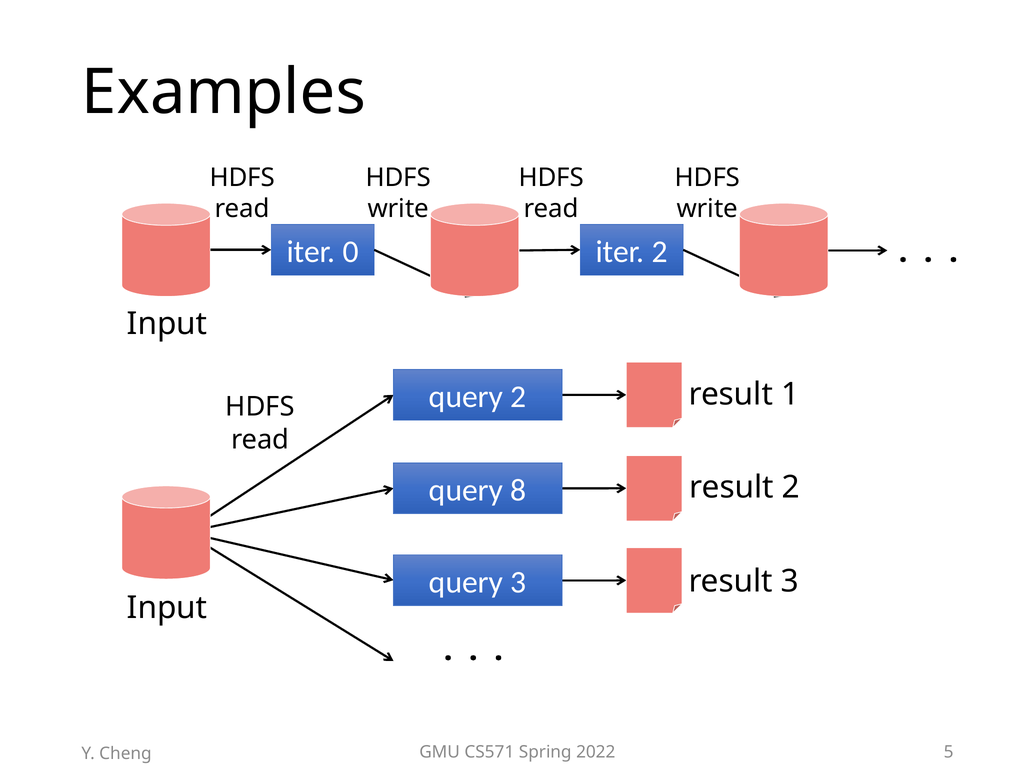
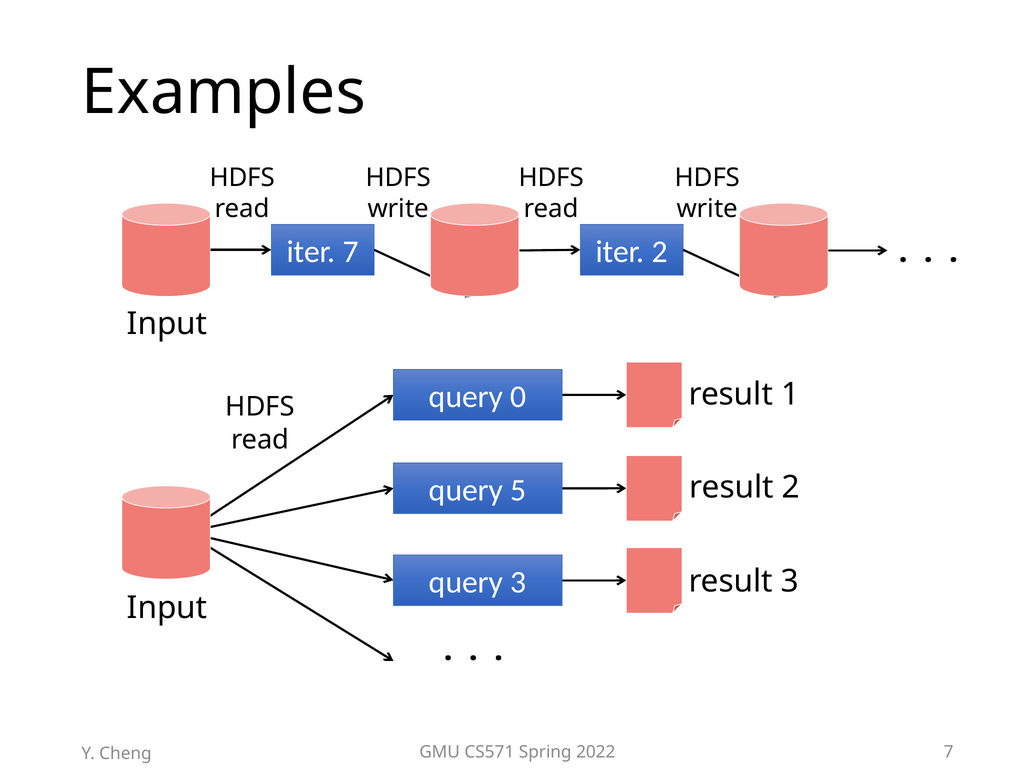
iter 0: 0 -> 7
query 2: 2 -> 0
8: 8 -> 5
2022 5: 5 -> 7
